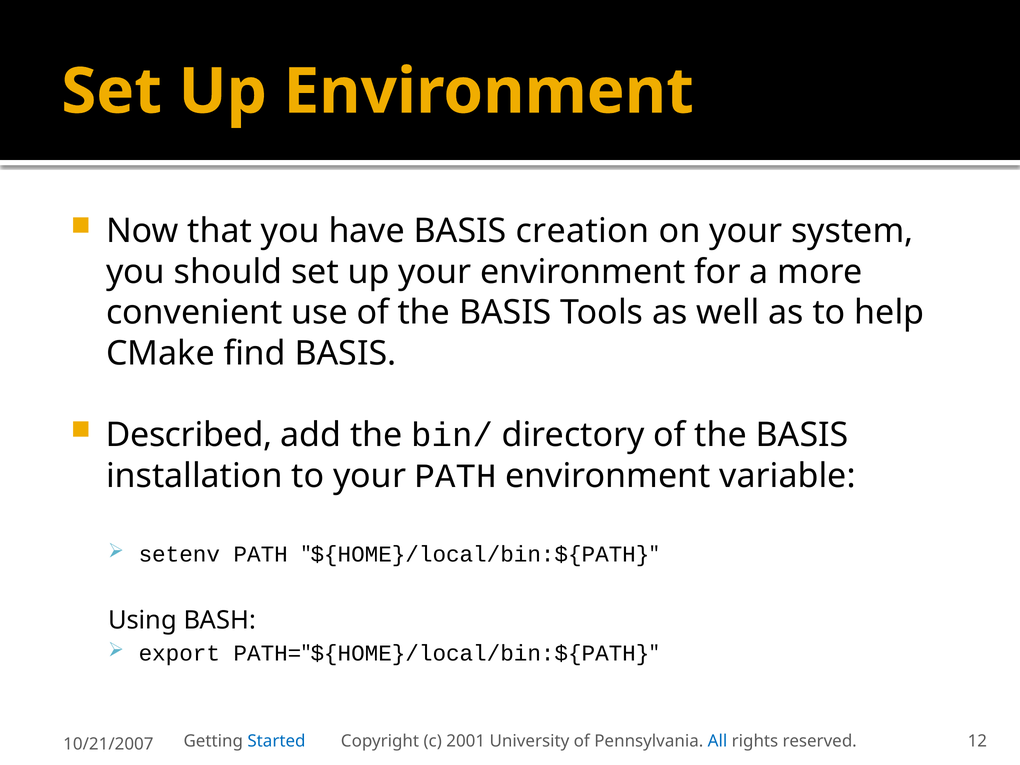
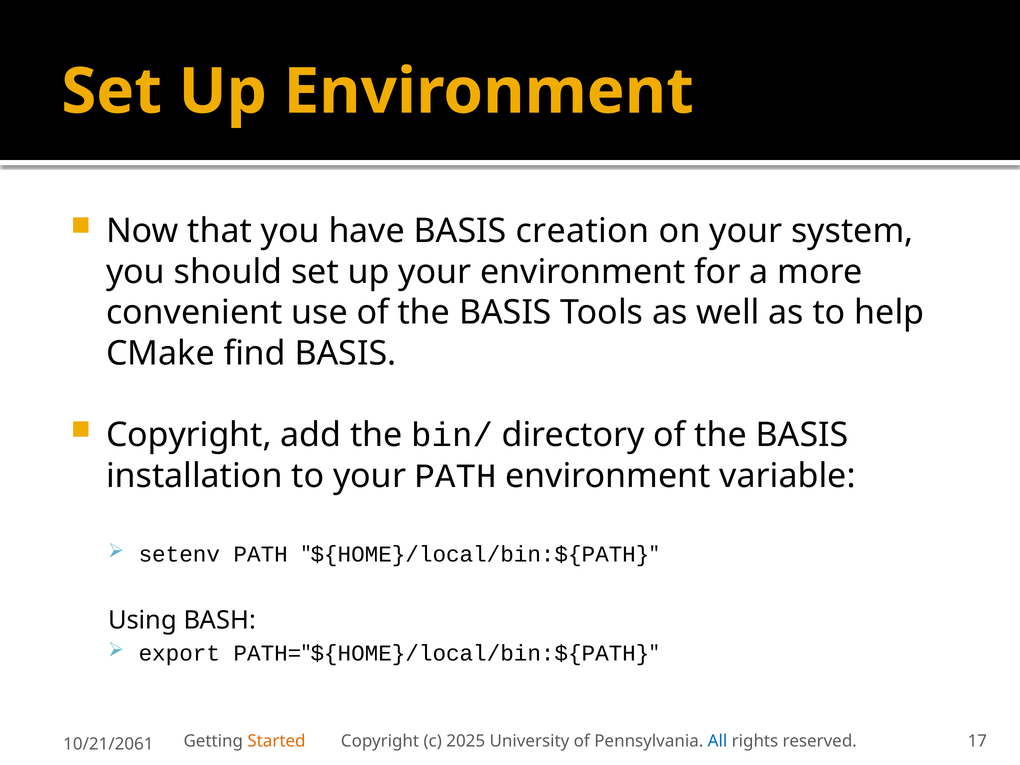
Described at (189, 435): Described -> Copyright
Started colour: blue -> orange
2001: 2001 -> 2025
12: 12 -> 17
10/21/2007: 10/21/2007 -> 10/21/2061
